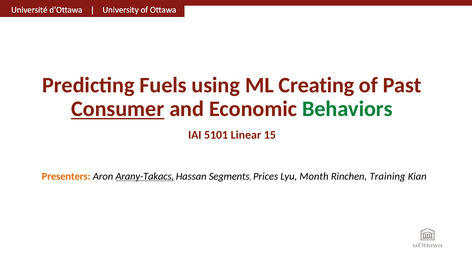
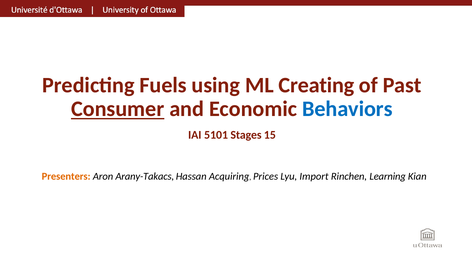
Behaviors colour: green -> blue
Linear: Linear -> Stages
Arany-Takacs underline: present -> none
Segments: Segments -> Acquiring
Month: Month -> Import
Training: Training -> Learning
